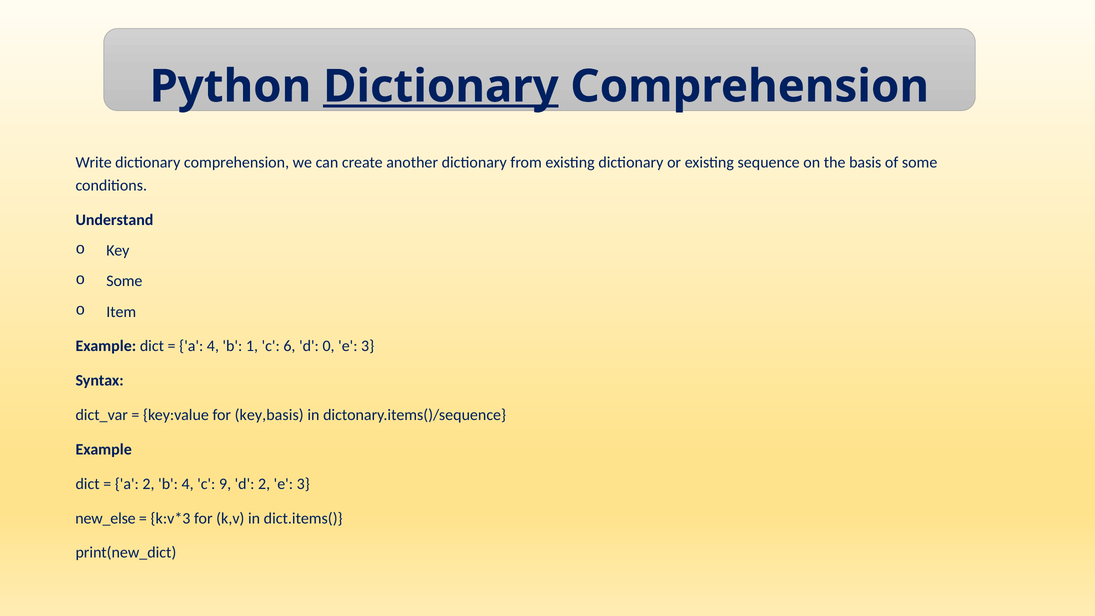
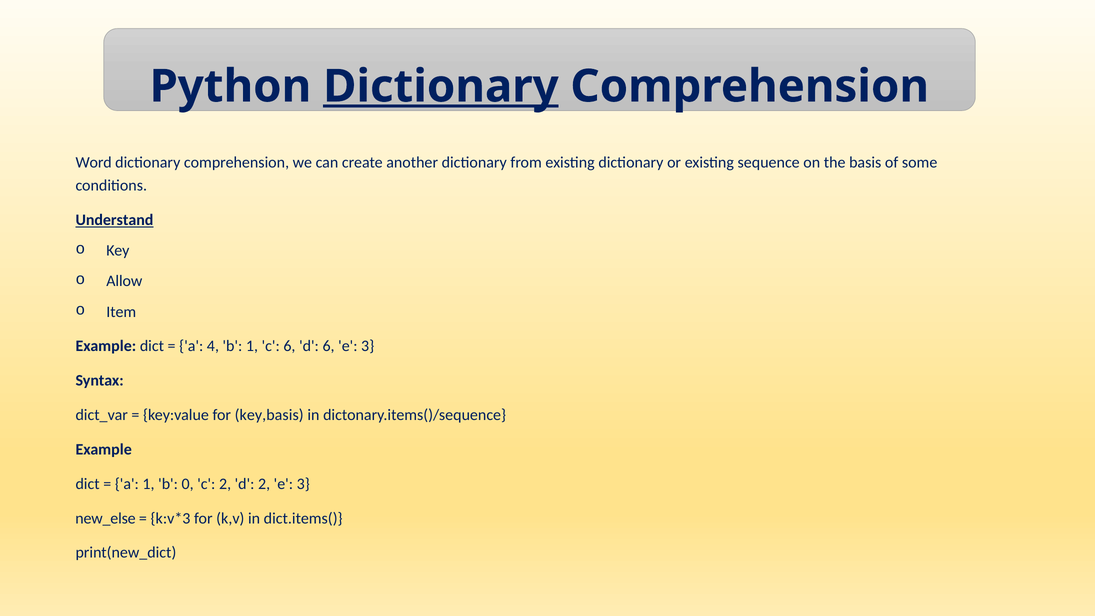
Write: Write -> Word
Understand underline: none -> present
Some at (124, 281): Some -> Allow
d 0: 0 -> 6
a 2: 2 -> 1
b 4: 4 -> 0
c 9: 9 -> 2
